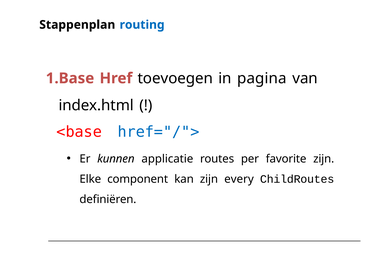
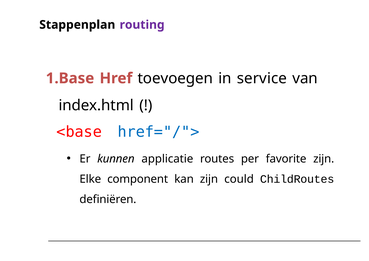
routing colour: blue -> purple
pagina: pagina -> service
every: every -> could
